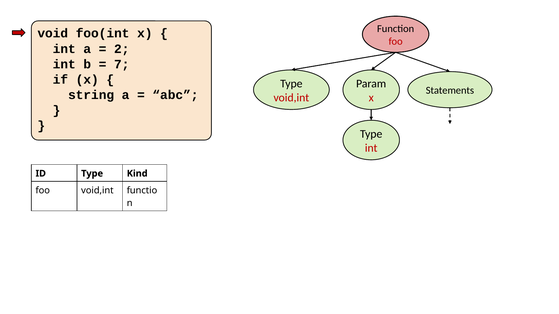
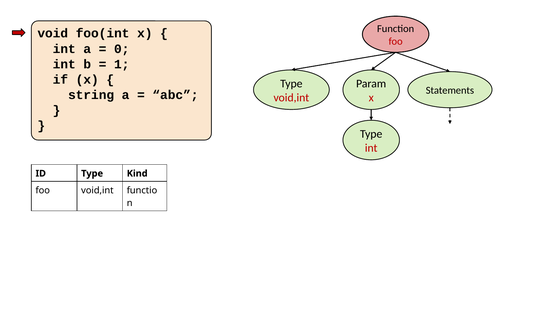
2: 2 -> 0
7: 7 -> 1
